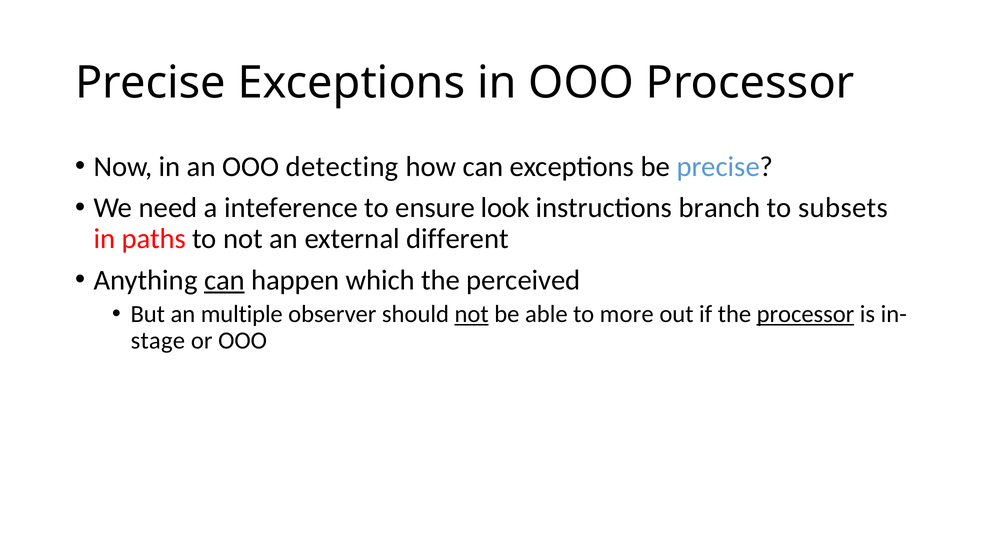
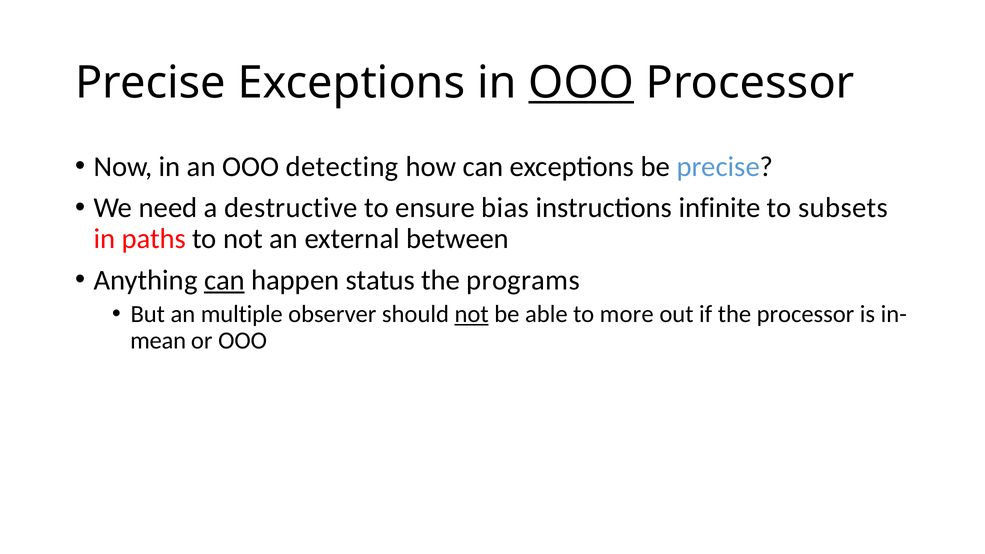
OOO at (581, 83) underline: none -> present
inteference: inteference -> destructive
look: look -> bias
branch: branch -> infinite
different: different -> between
which: which -> status
perceived: perceived -> programs
processor at (805, 314) underline: present -> none
stage: stage -> mean
